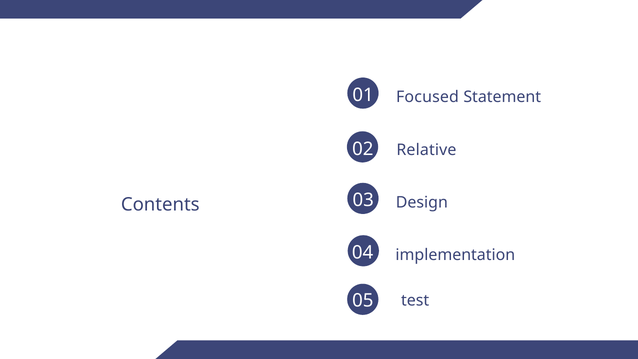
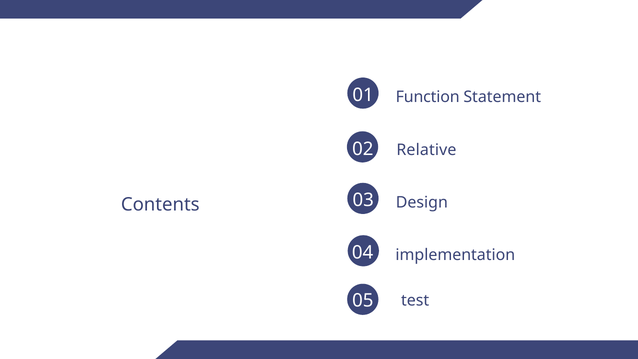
Focused: Focused -> Function
